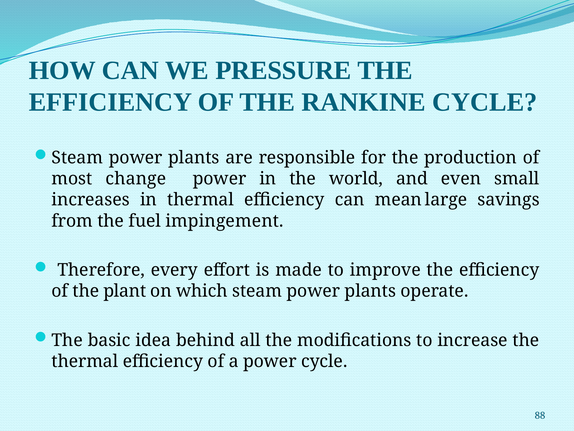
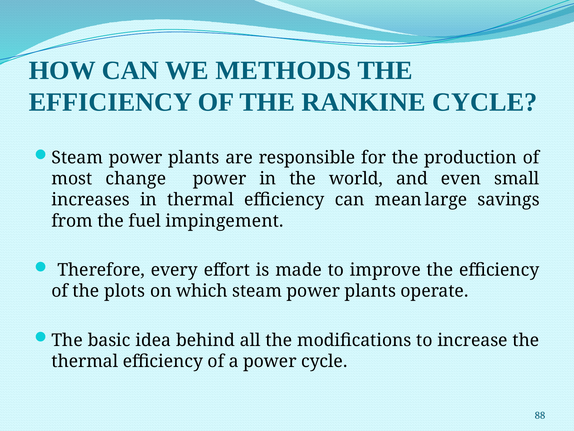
PRESSURE: PRESSURE -> METHODS
plant: plant -> plots
